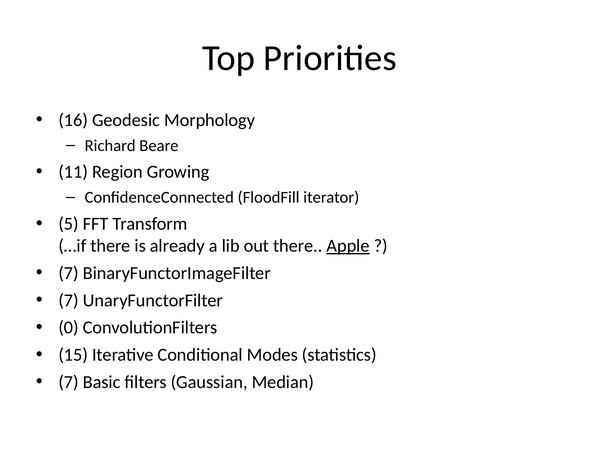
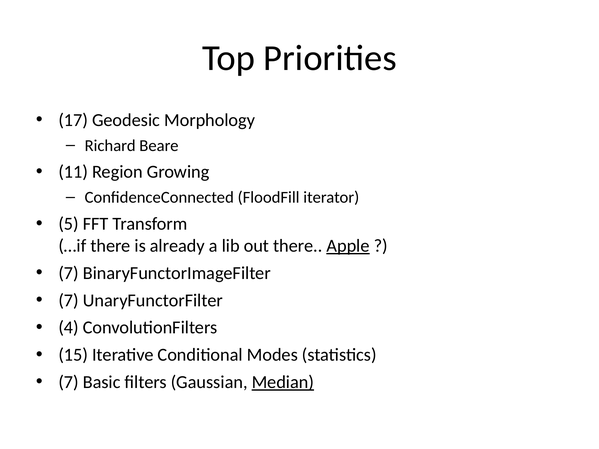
16: 16 -> 17
0: 0 -> 4
Median underline: none -> present
